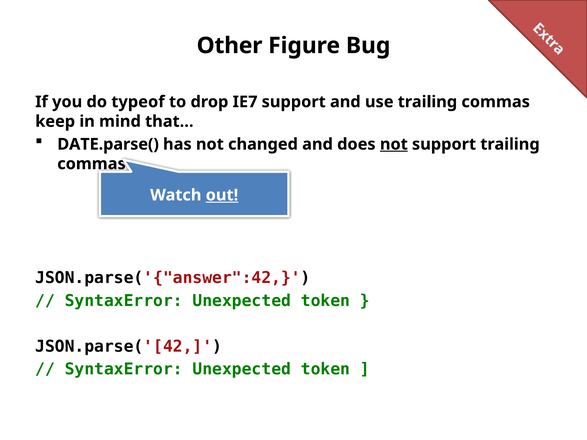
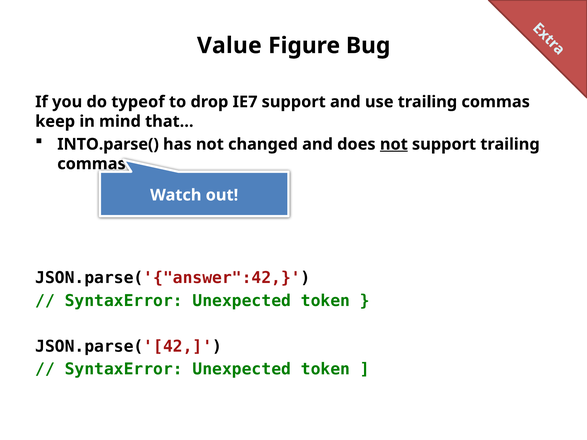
Other: Other -> Value
DATE.parse(: DATE.parse( -> INTO.parse(
out underline: present -> none
